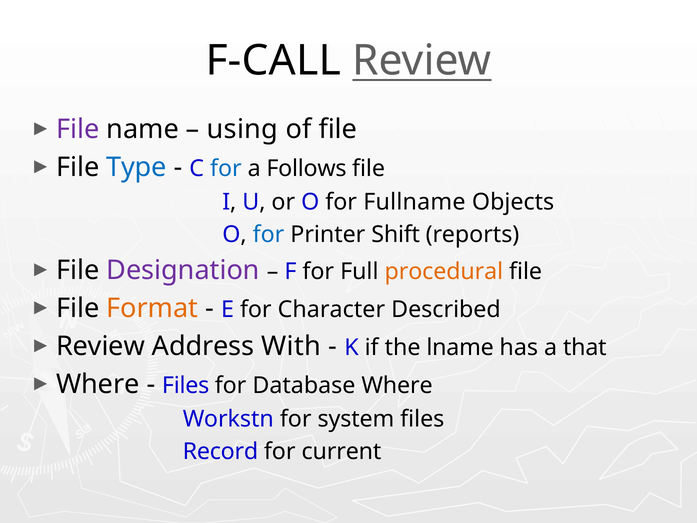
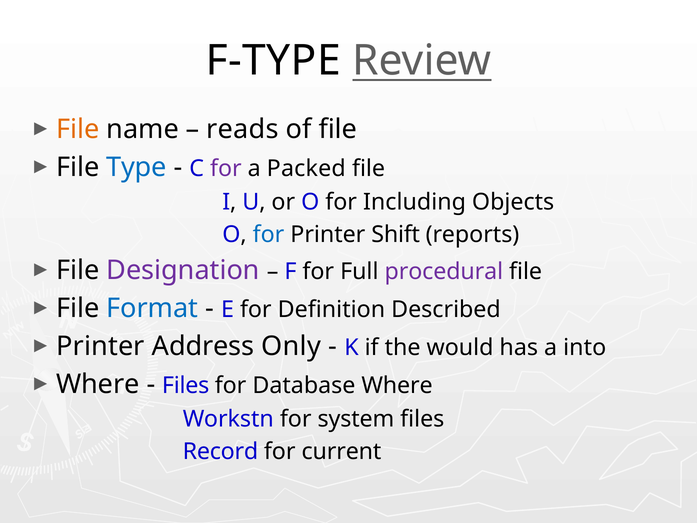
F-CALL: F-CALL -> F-TYPE
File at (78, 129) colour: purple -> orange
using: using -> reads
for at (226, 169) colour: blue -> purple
Follows: Follows -> Packed
Fullname: Fullname -> Including
procedural colour: orange -> purple
Format colour: orange -> blue
Character: Character -> Definition
Review at (101, 346): Review -> Printer
With: With -> Only
lname: lname -> would
that: that -> into
